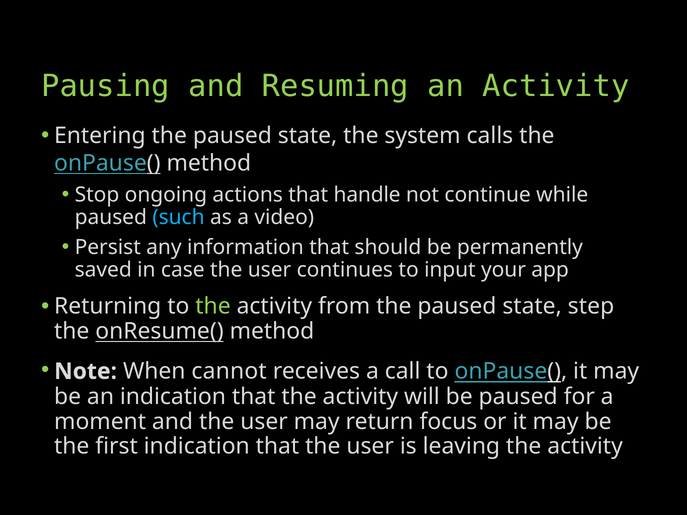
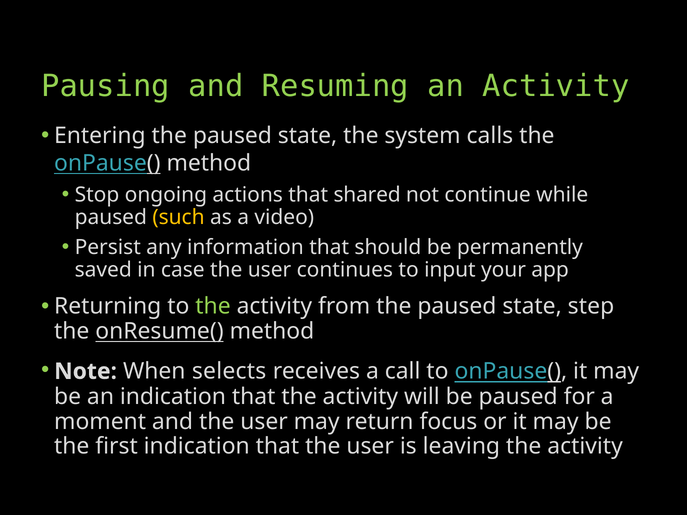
handle: handle -> shared
such colour: light blue -> yellow
cannot: cannot -> selects
